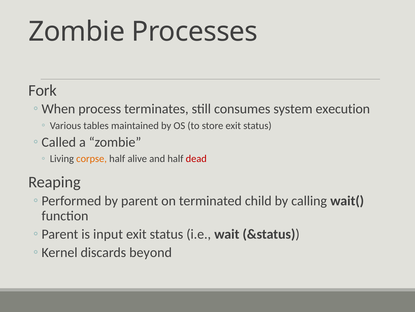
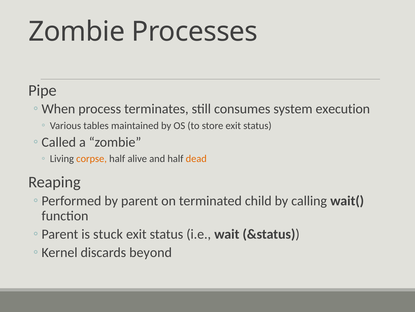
Fork: Fork -> Pipe
dead colour: red -> orange
input: input -> stuck
